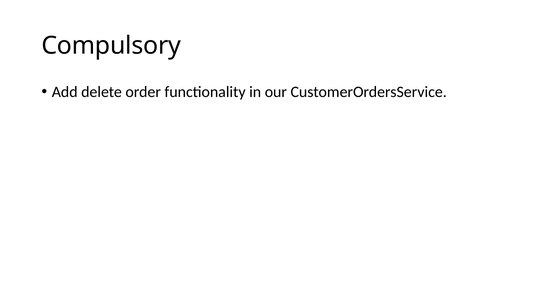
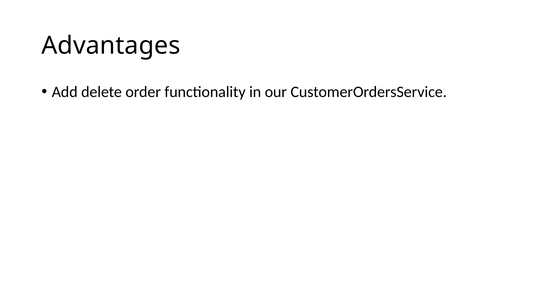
Compulsory: Compulsory -> Advantages
